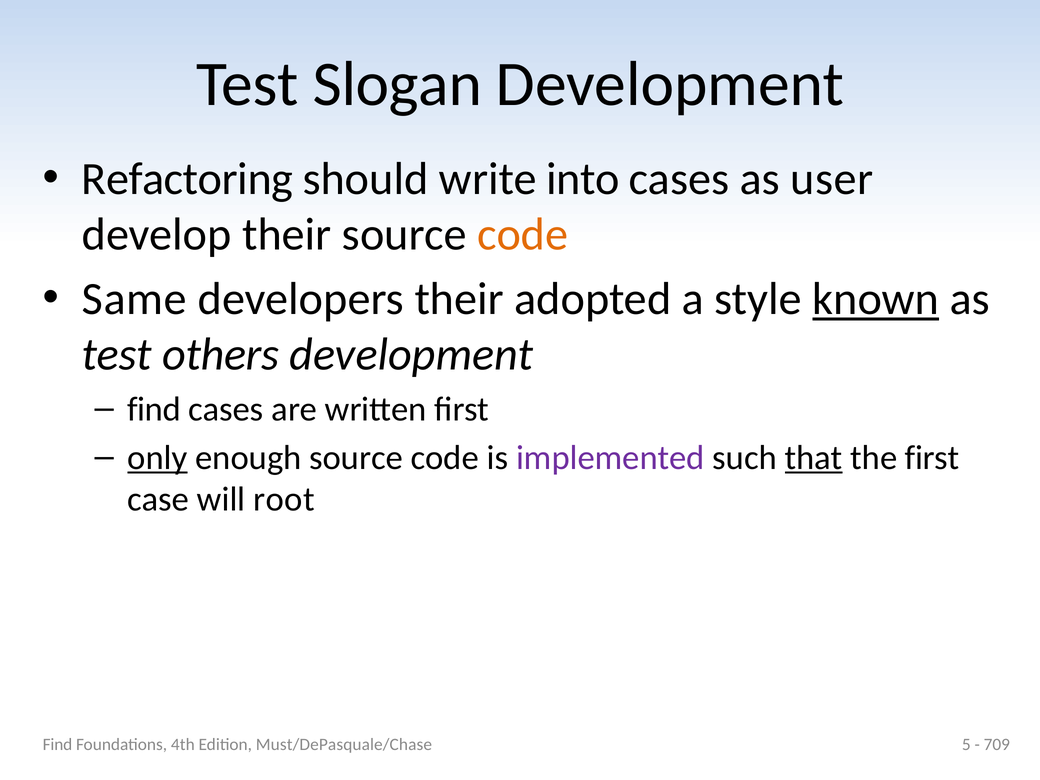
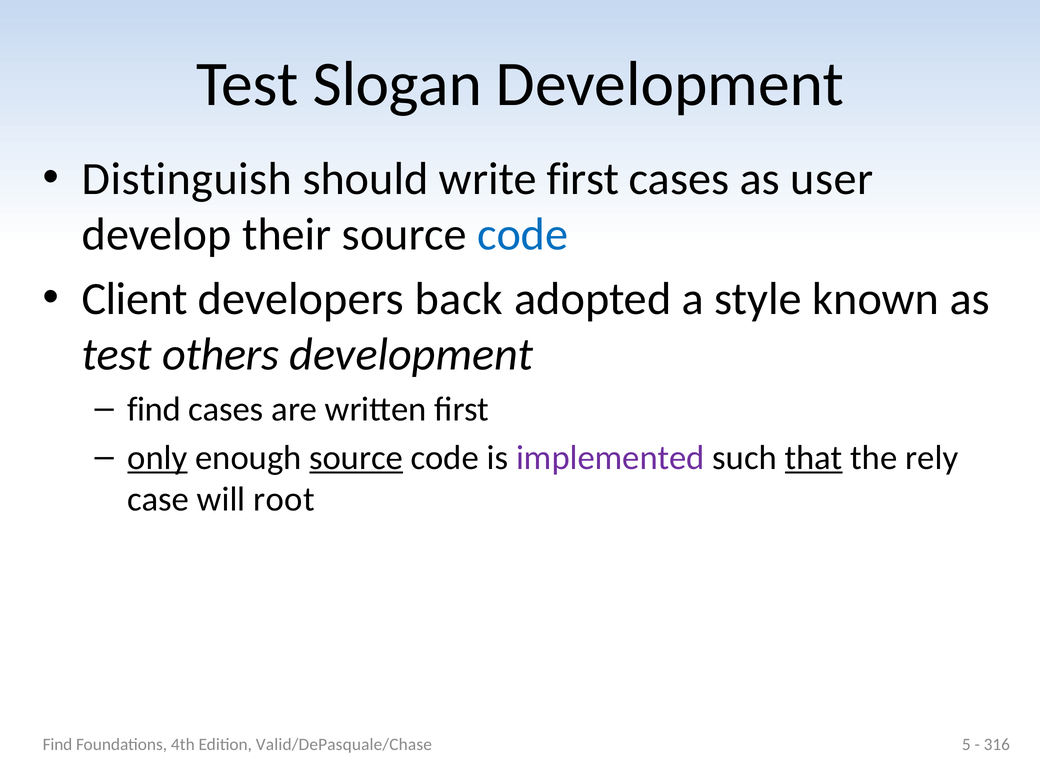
Refactoring: Refactoring -> Distinguish
write into: into -> first
code at (523, 234) colour: orange -> blue
Same: Same -> Client
developers their: their -> back
known underline: present -> none
source at (356, 458) underline: none -> present
the first: first -> rely
Must/DePasquale/Chase: Must/DePasquale/Chase -> Valid/DePasquale/Chase
709: 709 -> 316
